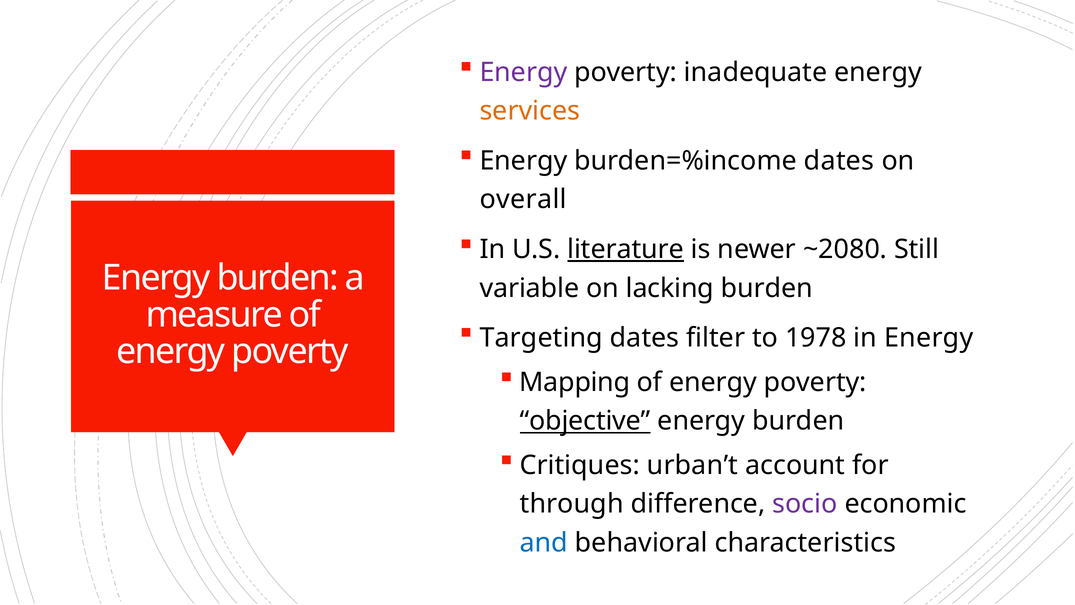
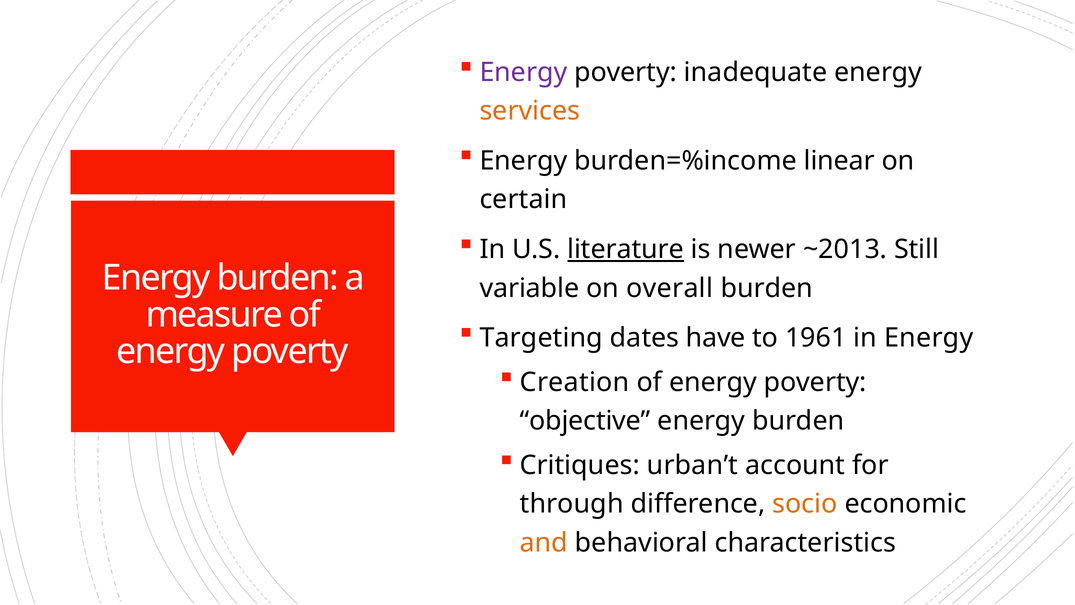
burden=%income dates: dates -> linear
overall: overall -> certain
~2080: ~2080 -> ~2013
lacking: lacking -> overall
filter: filter -> have
1978: 1978 -> 1961
Mapping: Mapping -> Creation
objective underline: present -> none
socio colour: purple -> orange
and colour: blue -> orange
